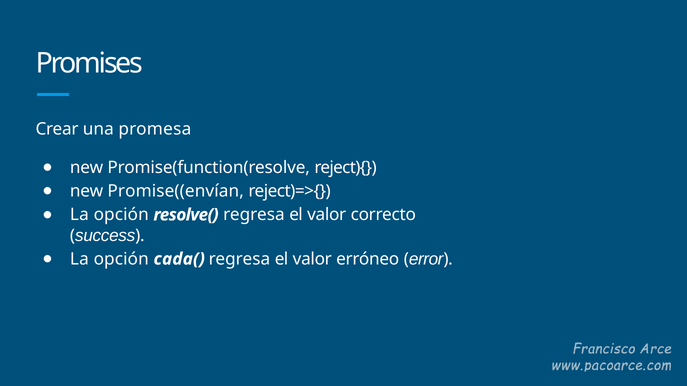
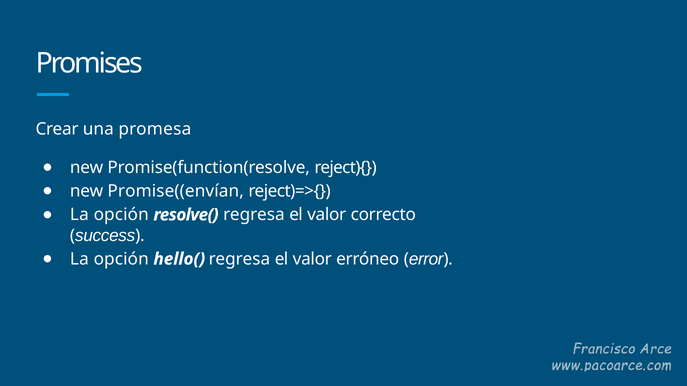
cada(: cada( -> hello(
